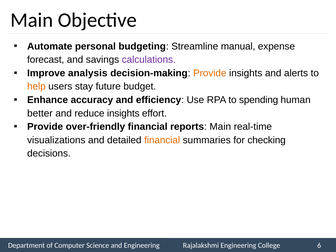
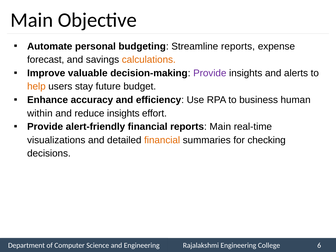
Streamline manual: manual -> reports
calculations colour: purple -> orange
analysis: analysis -> valuable
Provide at (210, 73) colour: orange -> purple
spending: spending -> business
better: better -> within
over-friendly: over-friendly -> alert-friendly
